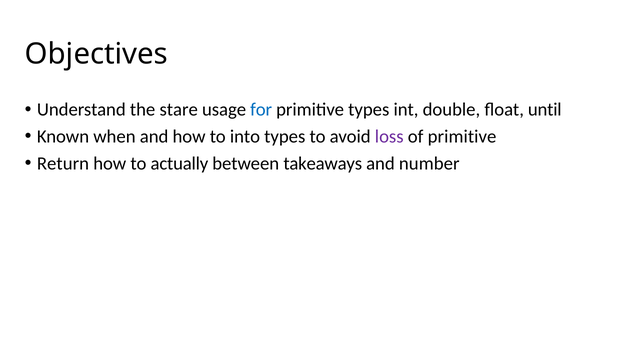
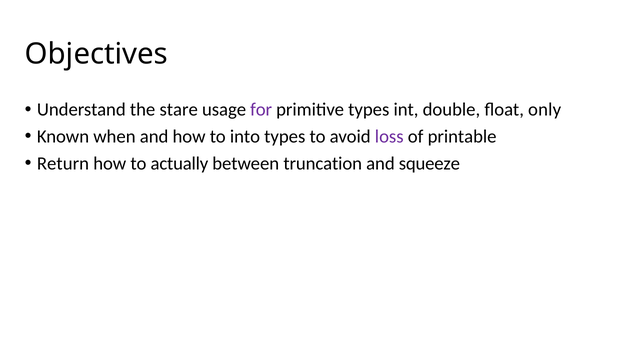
for colour: blue -> purple
until: until -> only
of primitive: primitive -> printable
takeaways: takeaways -> truncation
number: number -> squeeze
